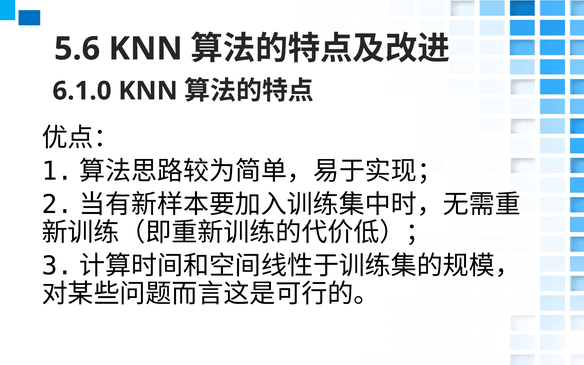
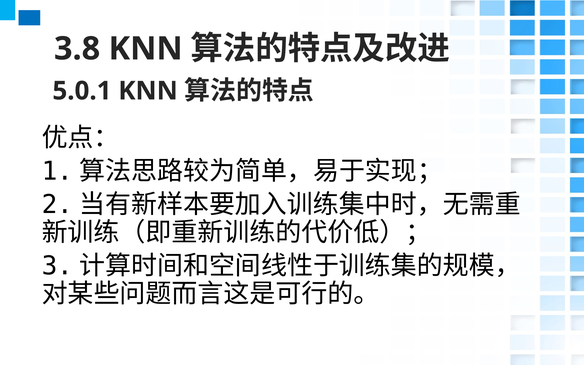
5.6: 5.6 -> 3.8
6.1.0: 6.1.0 -> 5.0.1
